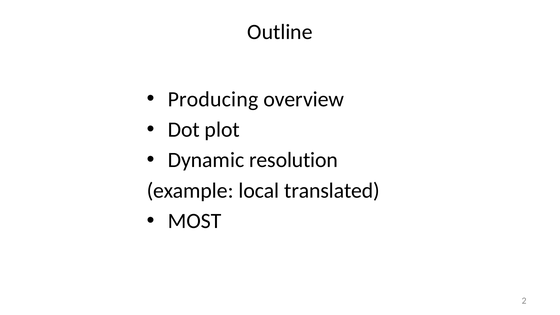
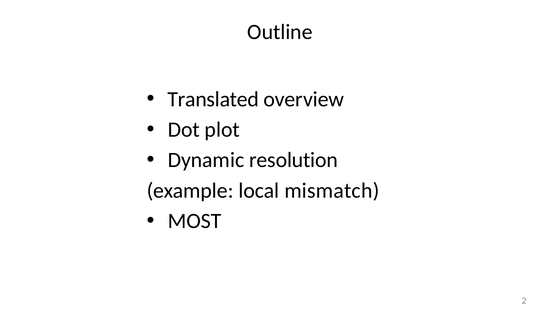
Producing: Producing -> Translated
translated: translated -> mismatch
